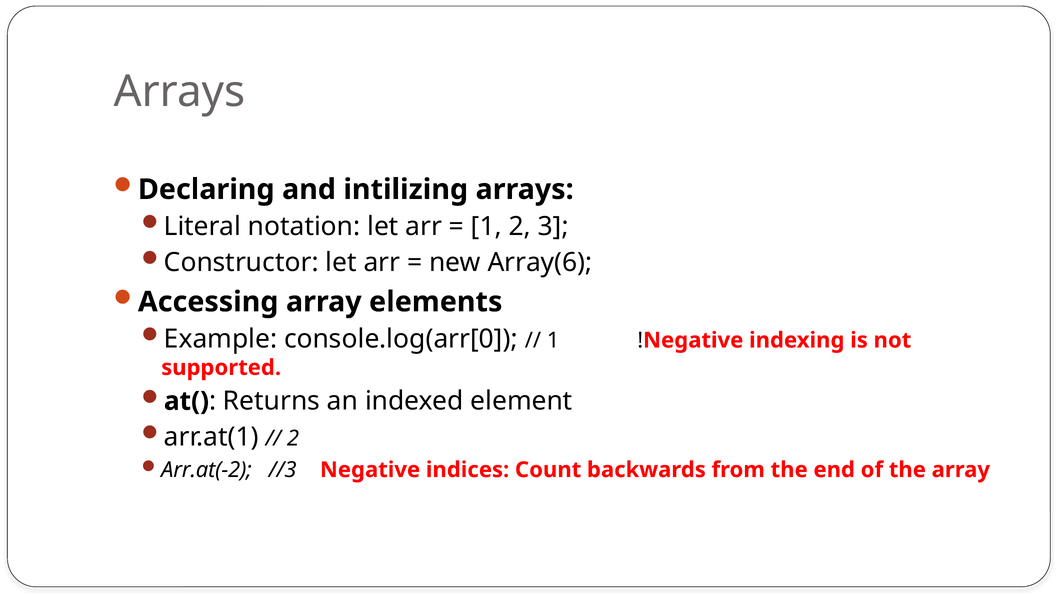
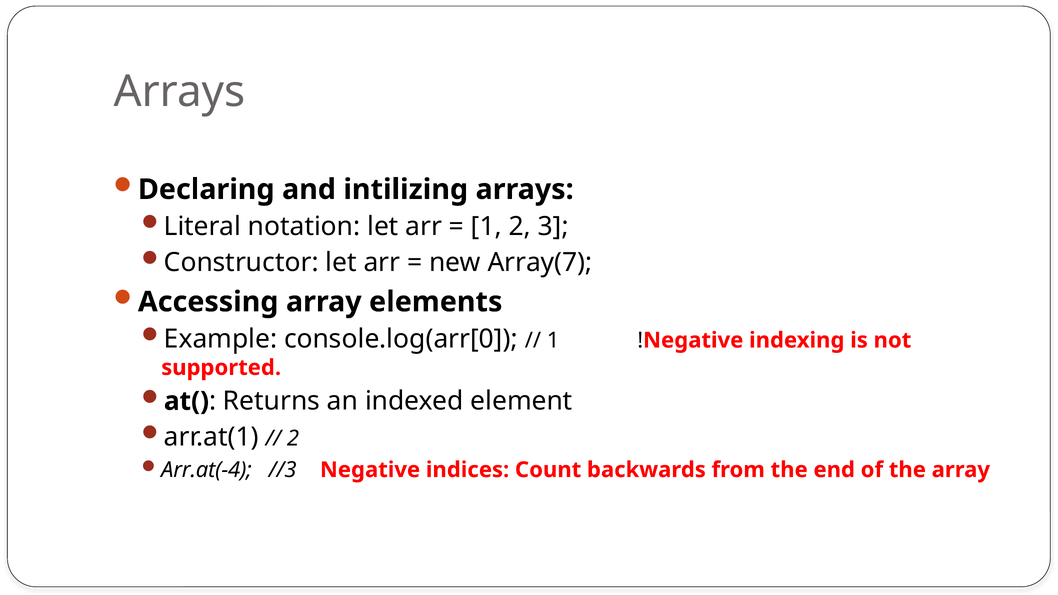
Array(6: Array(6 -> Array(7
Arr.at(-2: Arr.at(-2 -> Arr.at(-4
